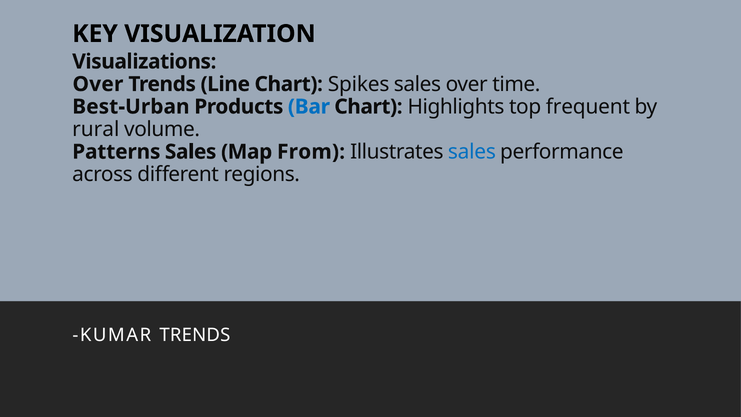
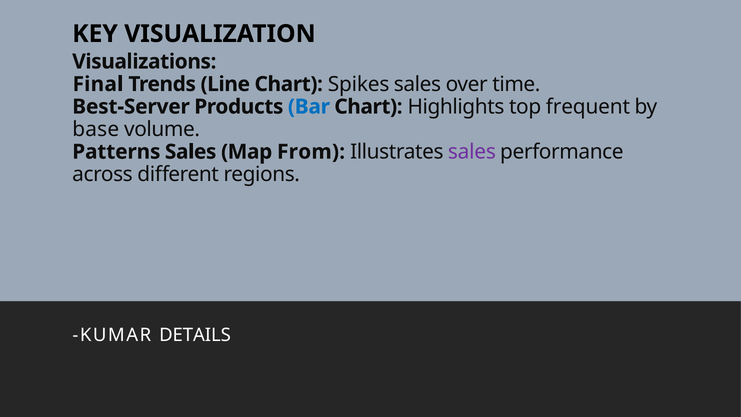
Over at (98, 84): Over -> Final
Best-Urban: Best-Urban -> Best-Server
rural: rural -> base
sales at (472, 152) colour: blue -> purple
KUMAR TRENDS: TRENDS -> DETAILS
